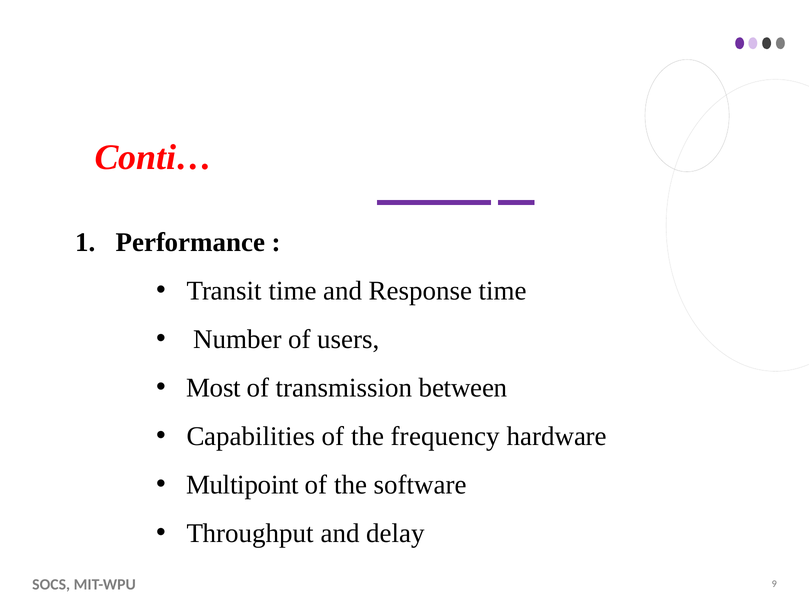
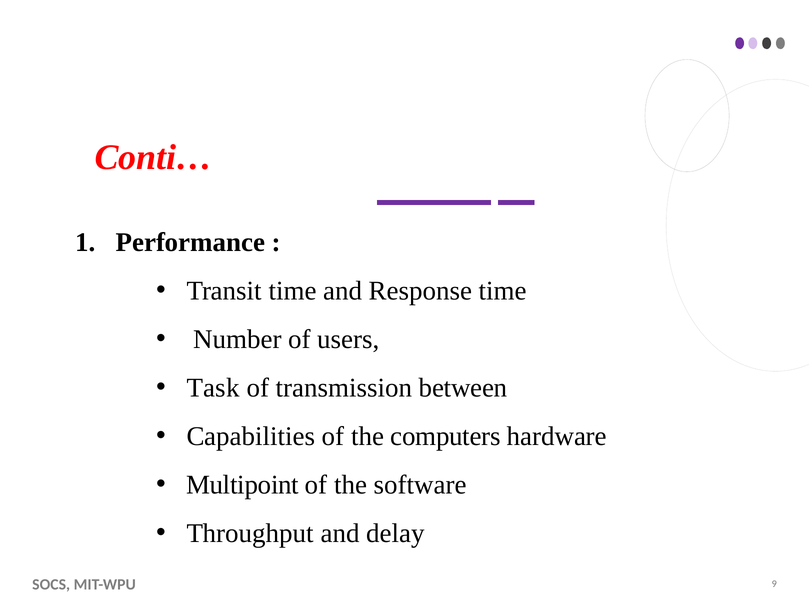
Most: Most -> Task
frequency: frequency -> computers
